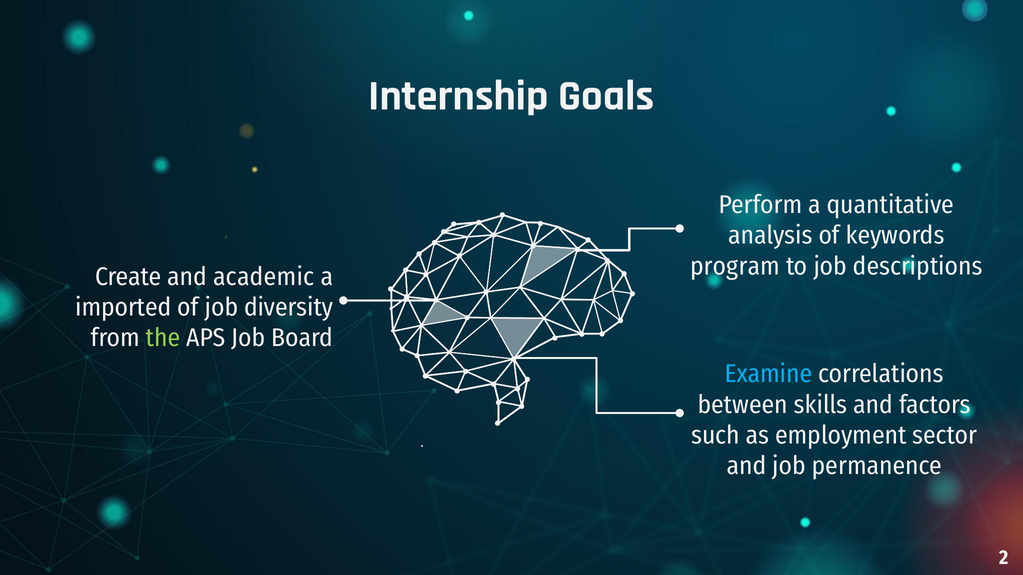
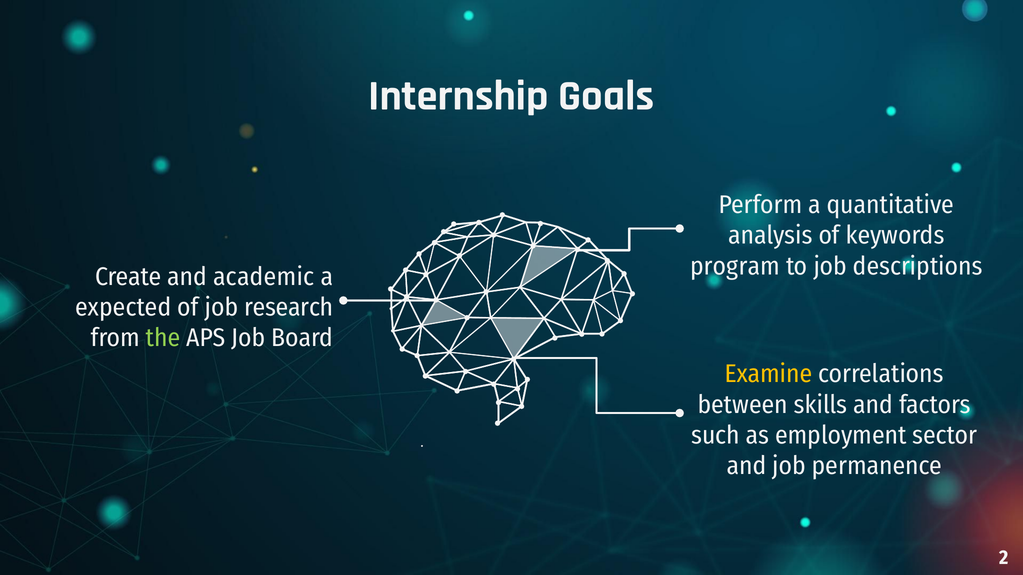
imported: imported -> expected
diversity: diversity -> research
Examine colour: light blue -> yellow
